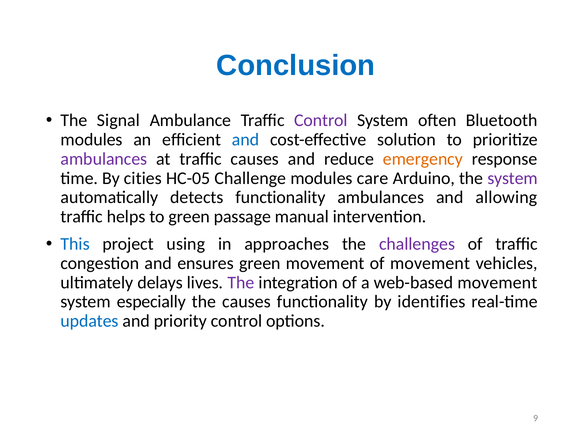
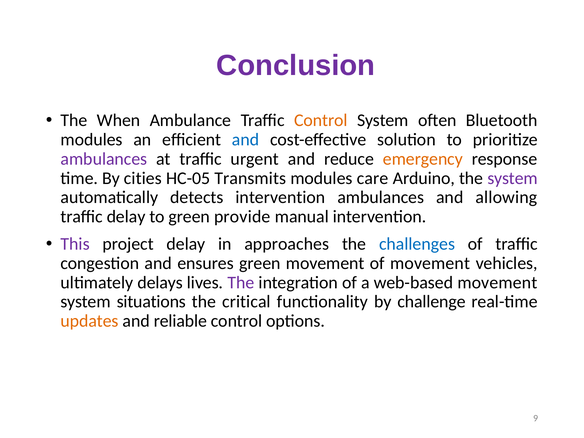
Conclusion colour: blue -> purple
Signal: Signal -> When
Control at (321, 120) colour: purple -> orange
traffic causes: causes -> urgent
Challenge: Challenge -> Transmits
detects functionality: functionality -> intervention
traffic helps: helps -> delay
passage: passage -> provide
This colour: blue -> purple
project using: using -> delay
challenges colour: purple -> blue
especially: especially -> situations
the causes: causes -> critical
identifies: identifies -> challenge
updates colour: blue -> orange
priority: priority -> reliable
